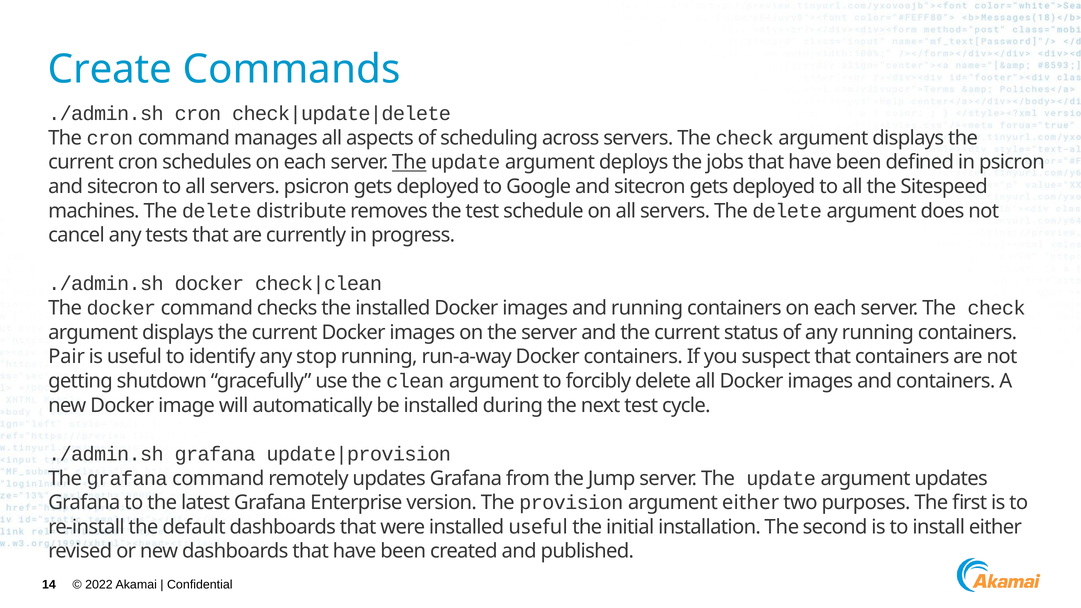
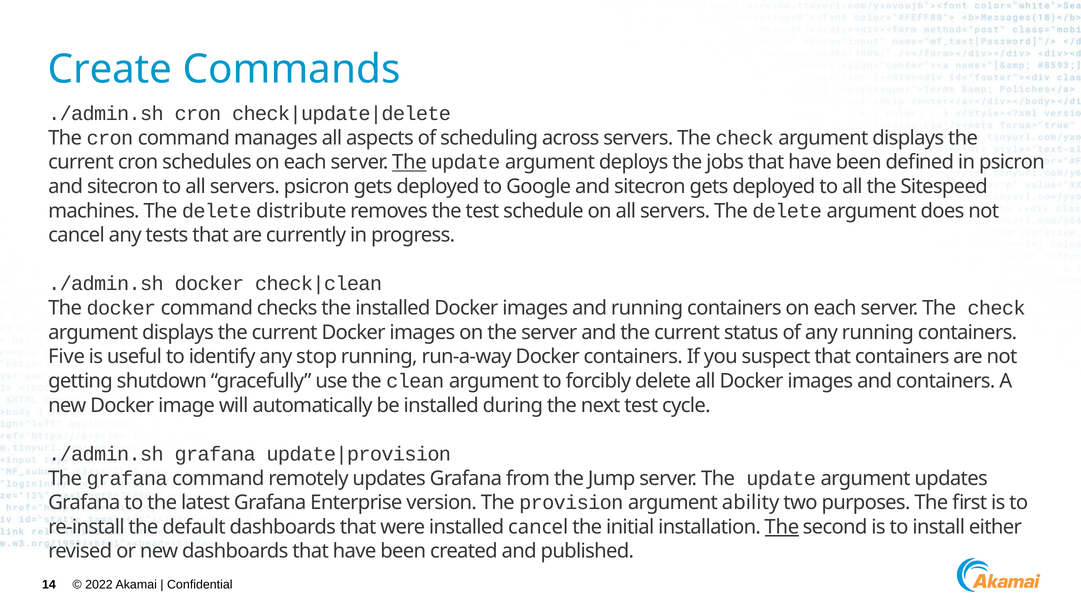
Pair: Pair -> Five
argument either: either -> ability
installed useful: useful -> cancel
The at (782, 527) underline: none -> present
